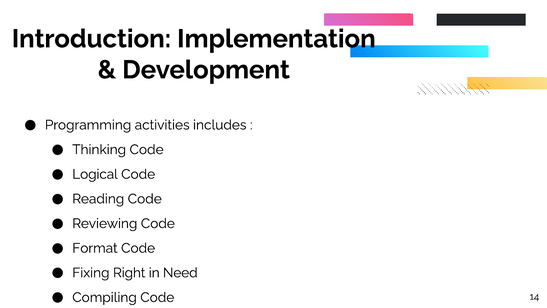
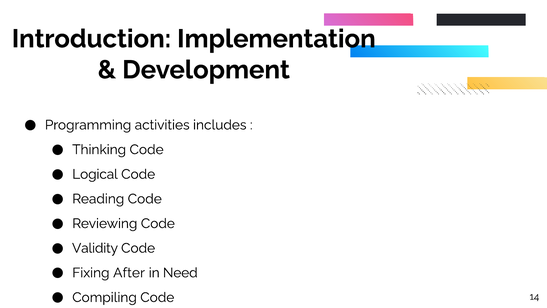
Format: Format -> Validity
Right: Right -> After
